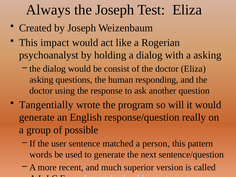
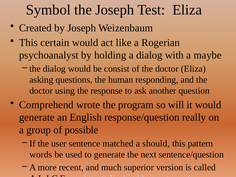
Always: Always -> Symbol
impact: impact -> certain
a asking: asking -> maybe
Tangentially: Tangentially -> Comprehend
person: person -> should
